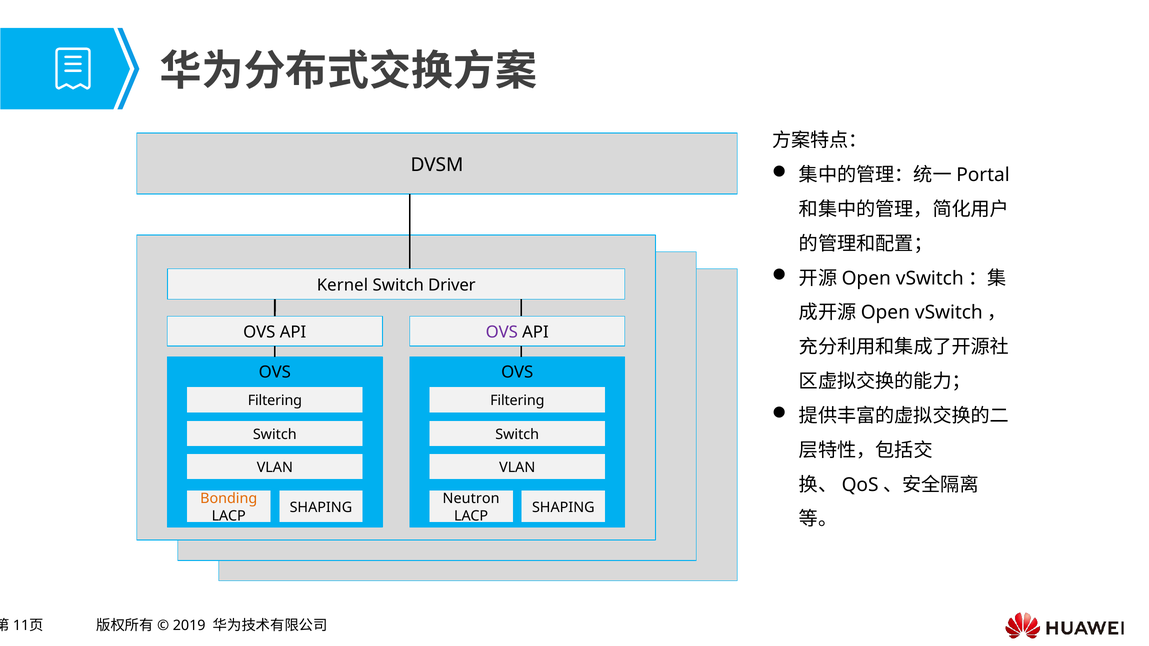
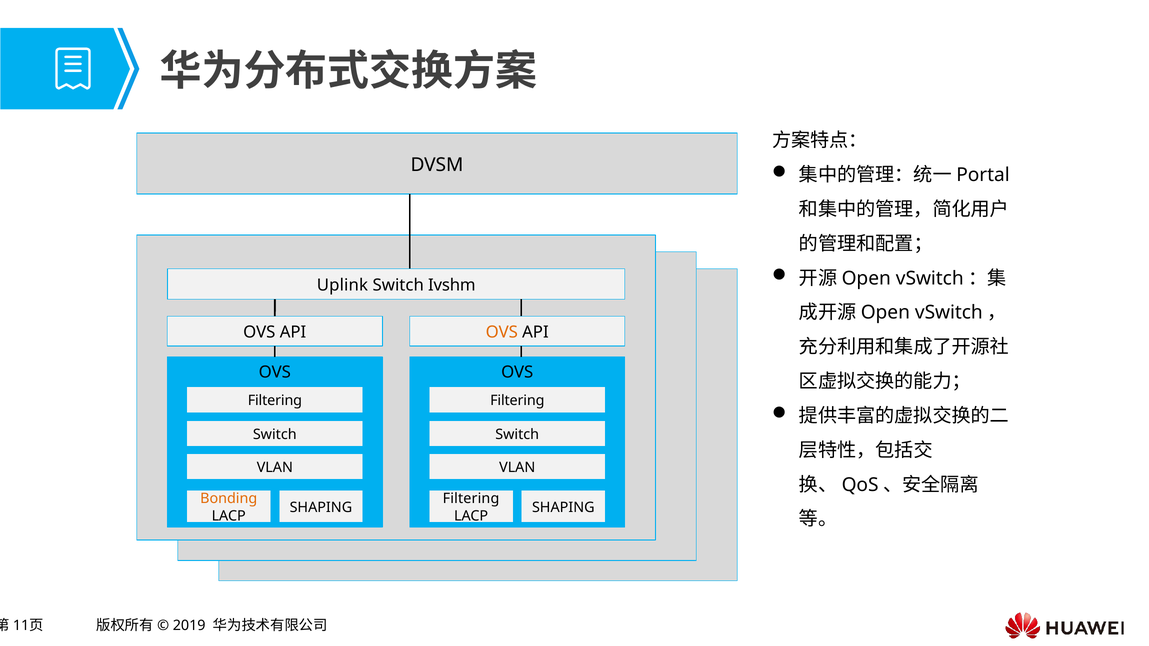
Kernel: Kernel -> Uplink
Driver: Driver -> Ivshm
OVS at (502, 333) colour: purple -> orange
Neutron at (471, 499): Neutron -> Filtering
